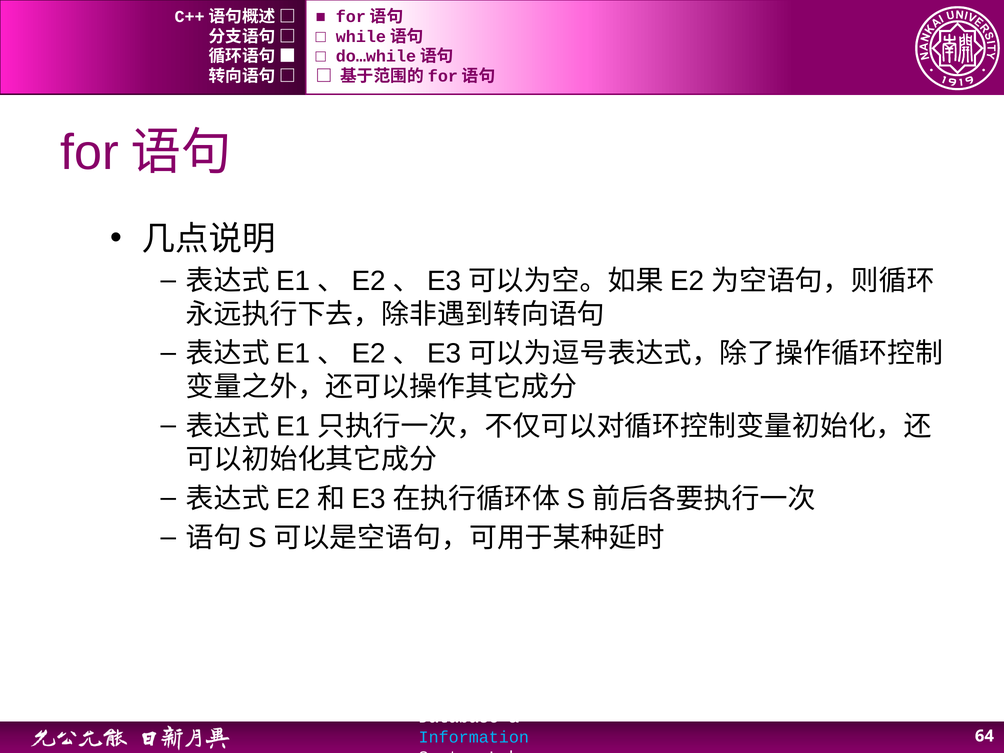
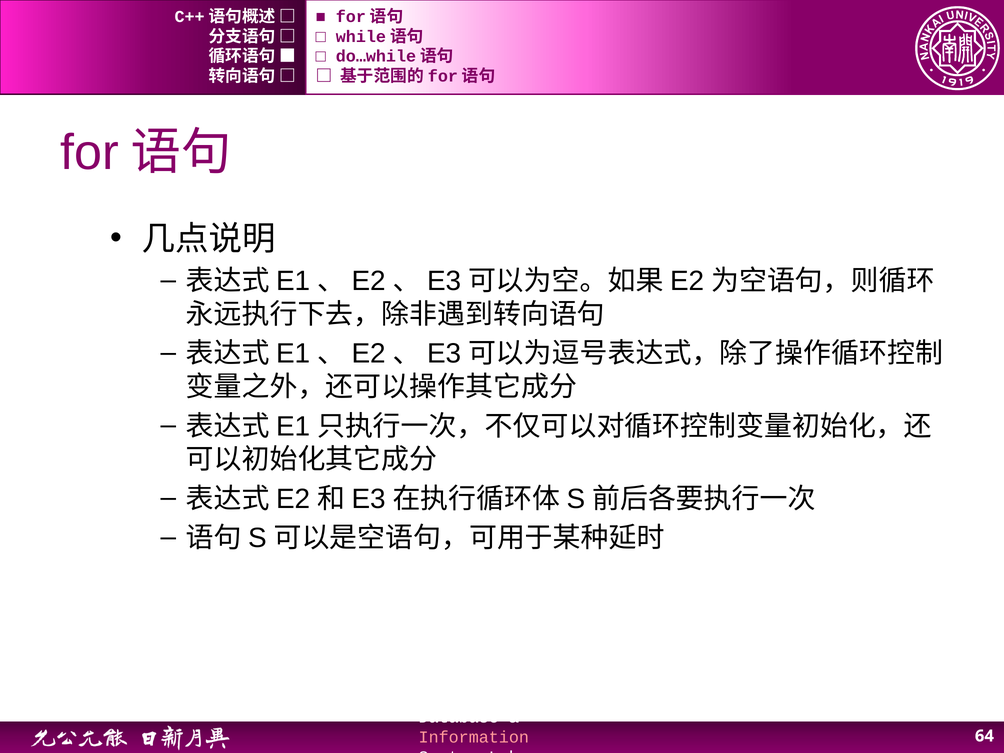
Information colour: light blue -> pink
